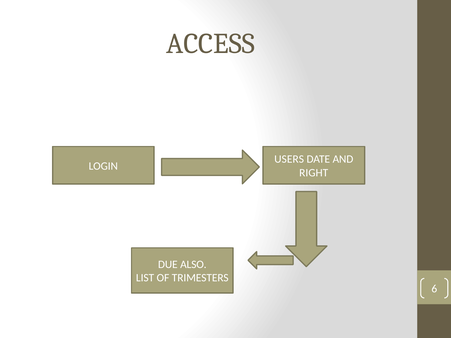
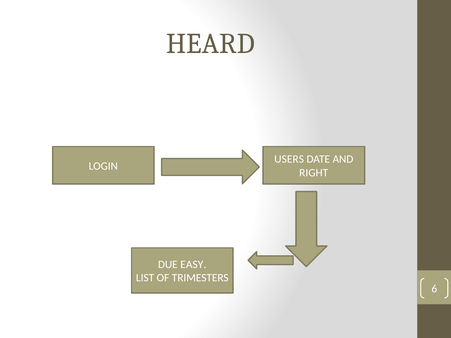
ACCESS: ACCESS -> HEARD
ALSO: ALSO -> EASY
